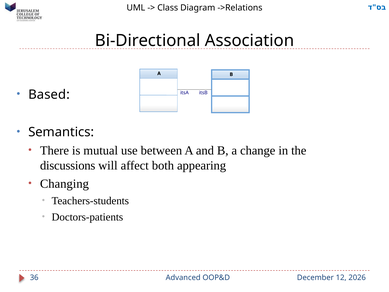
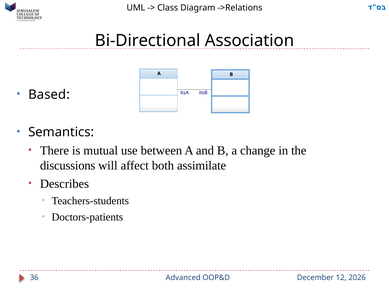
appearing: appearing -> assimilate
Changing: Changing -> Describes
